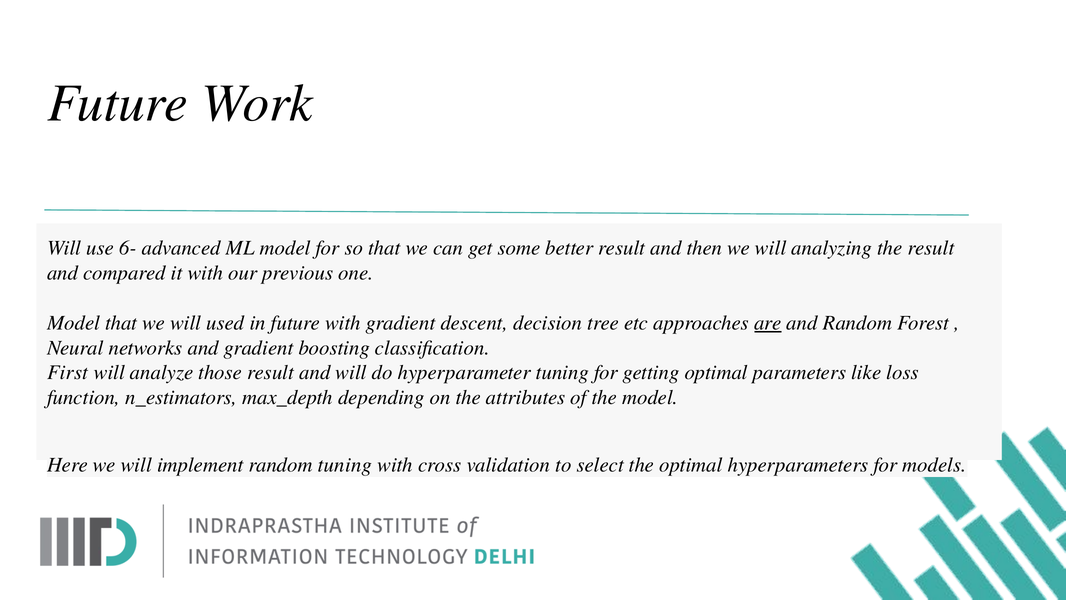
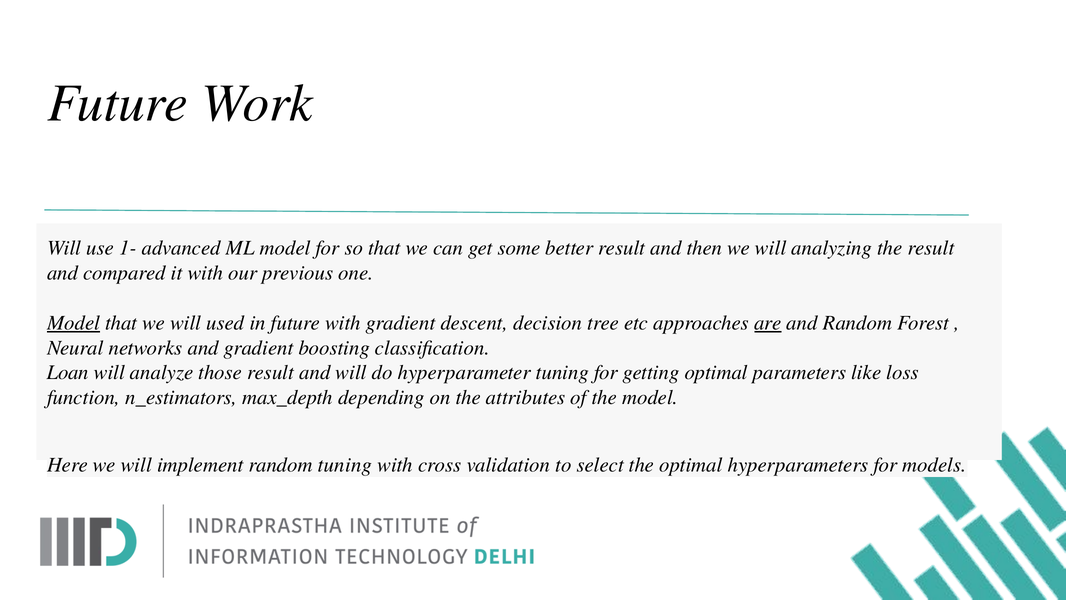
6-: 6- -> 1-
Model at (73, 323) underline: none -> present
First: First -> Loan
